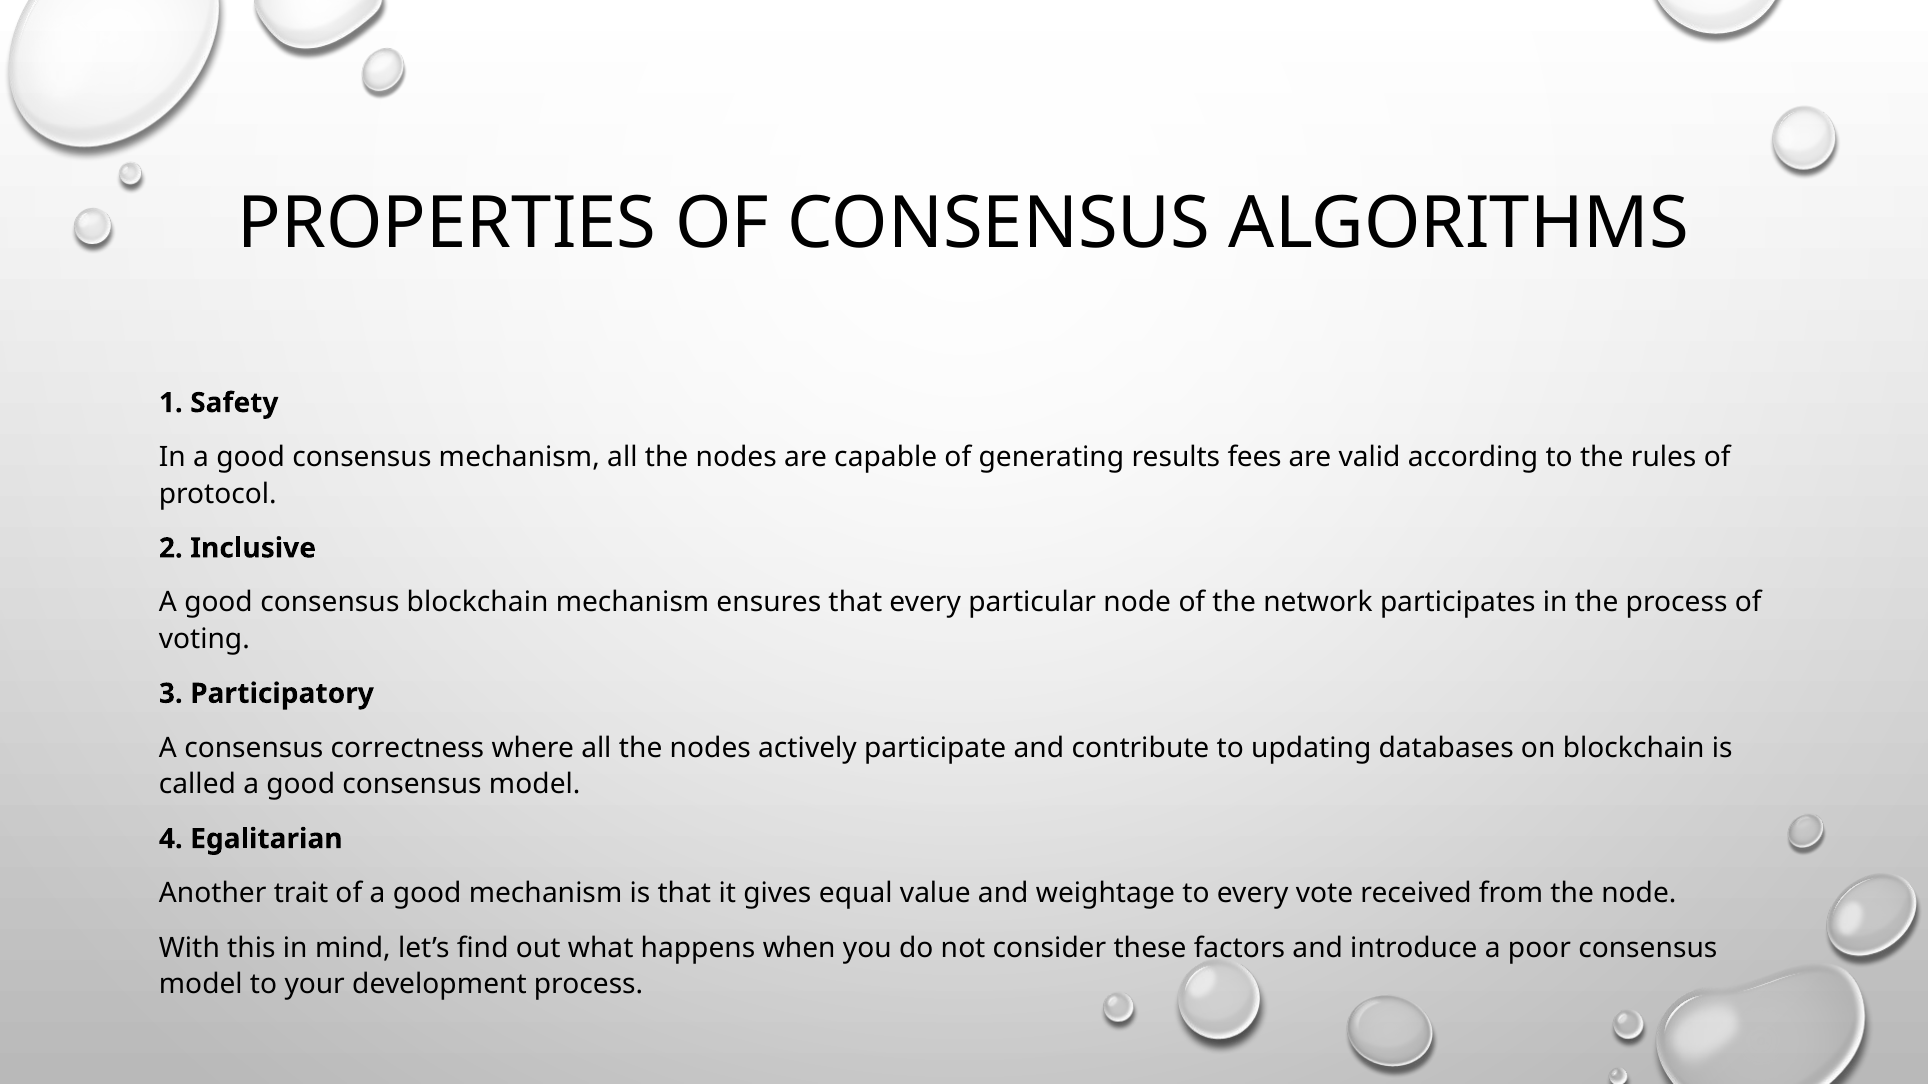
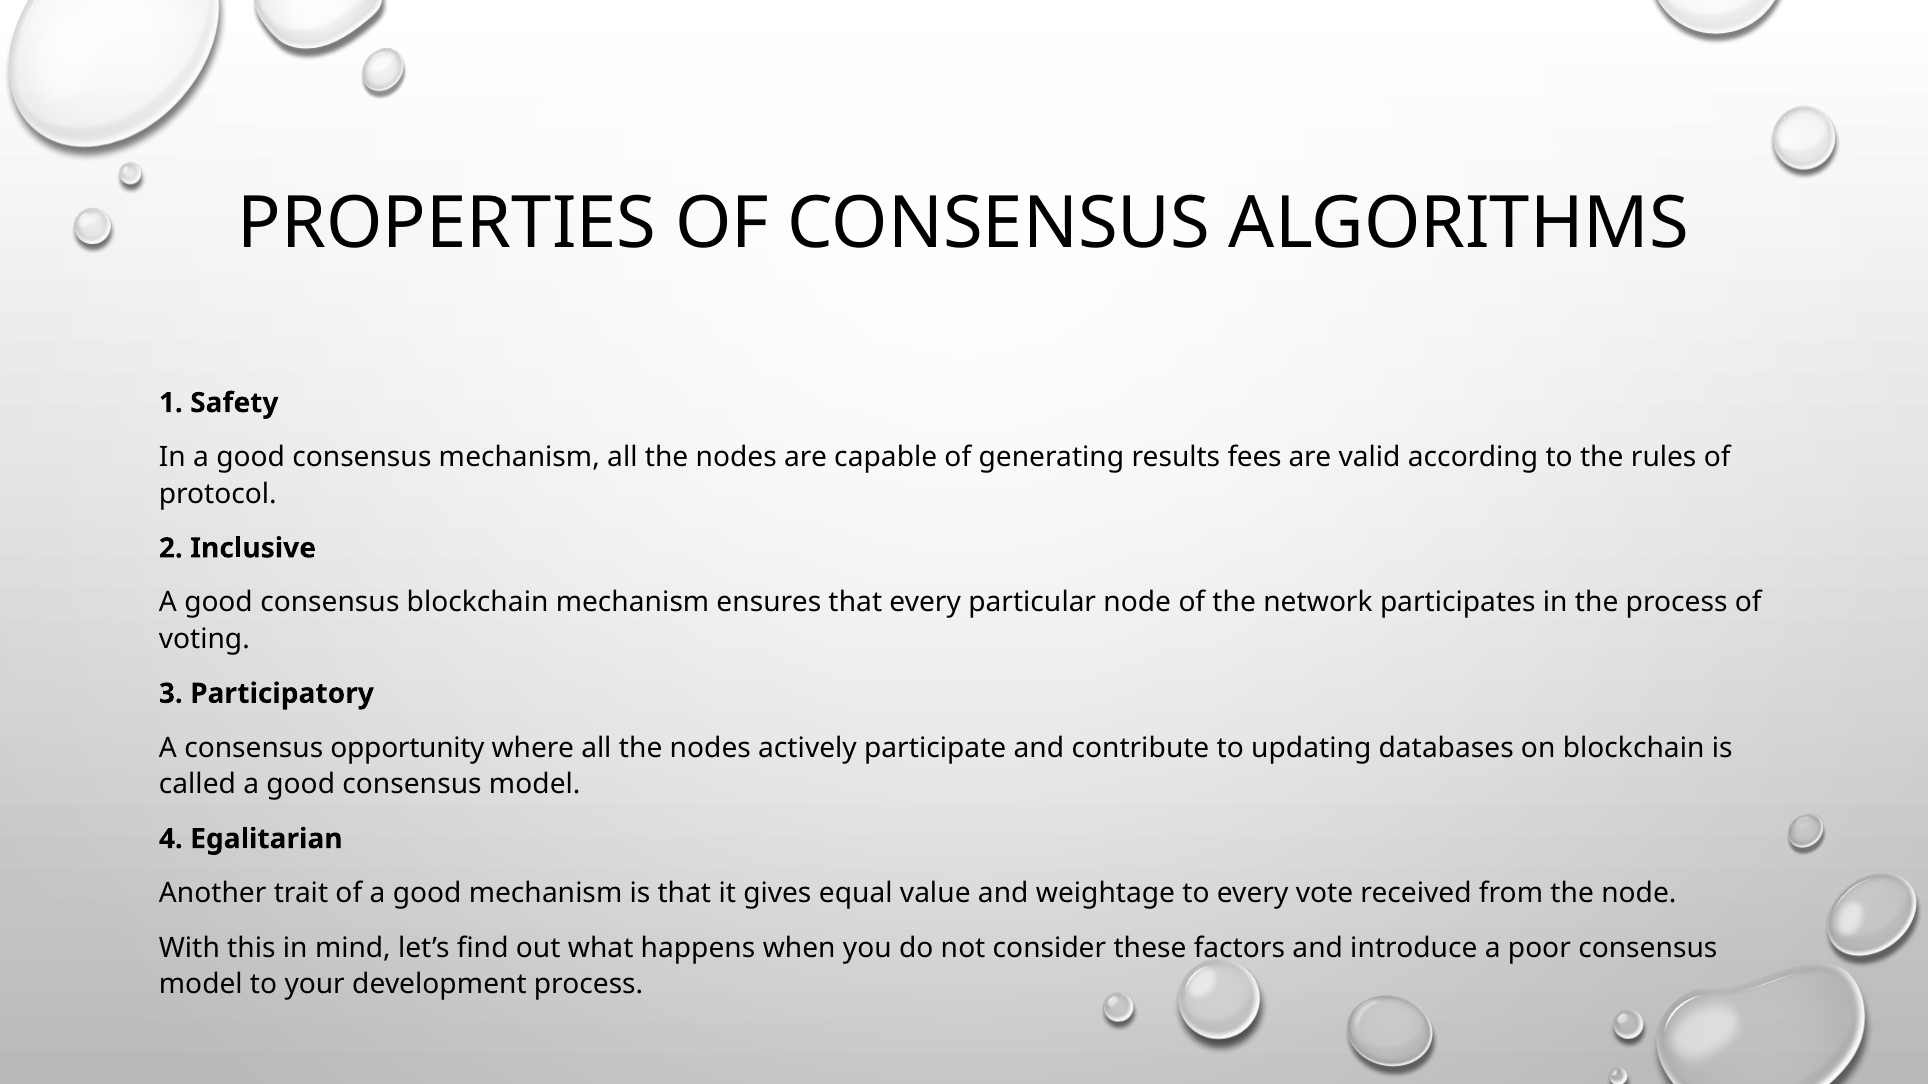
correctness: correctness -> opportunity
